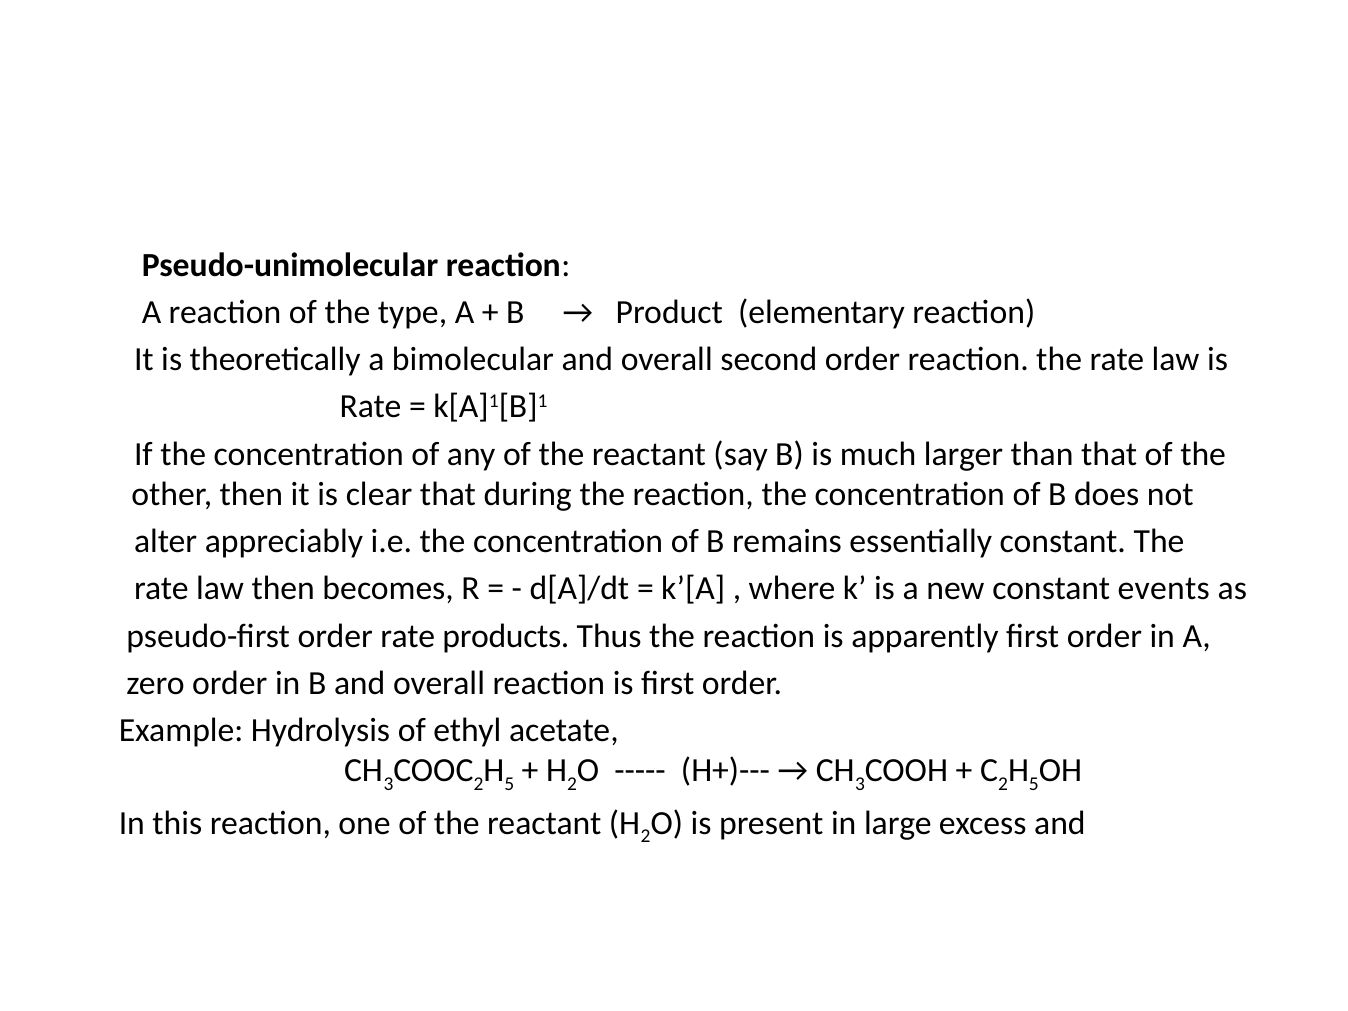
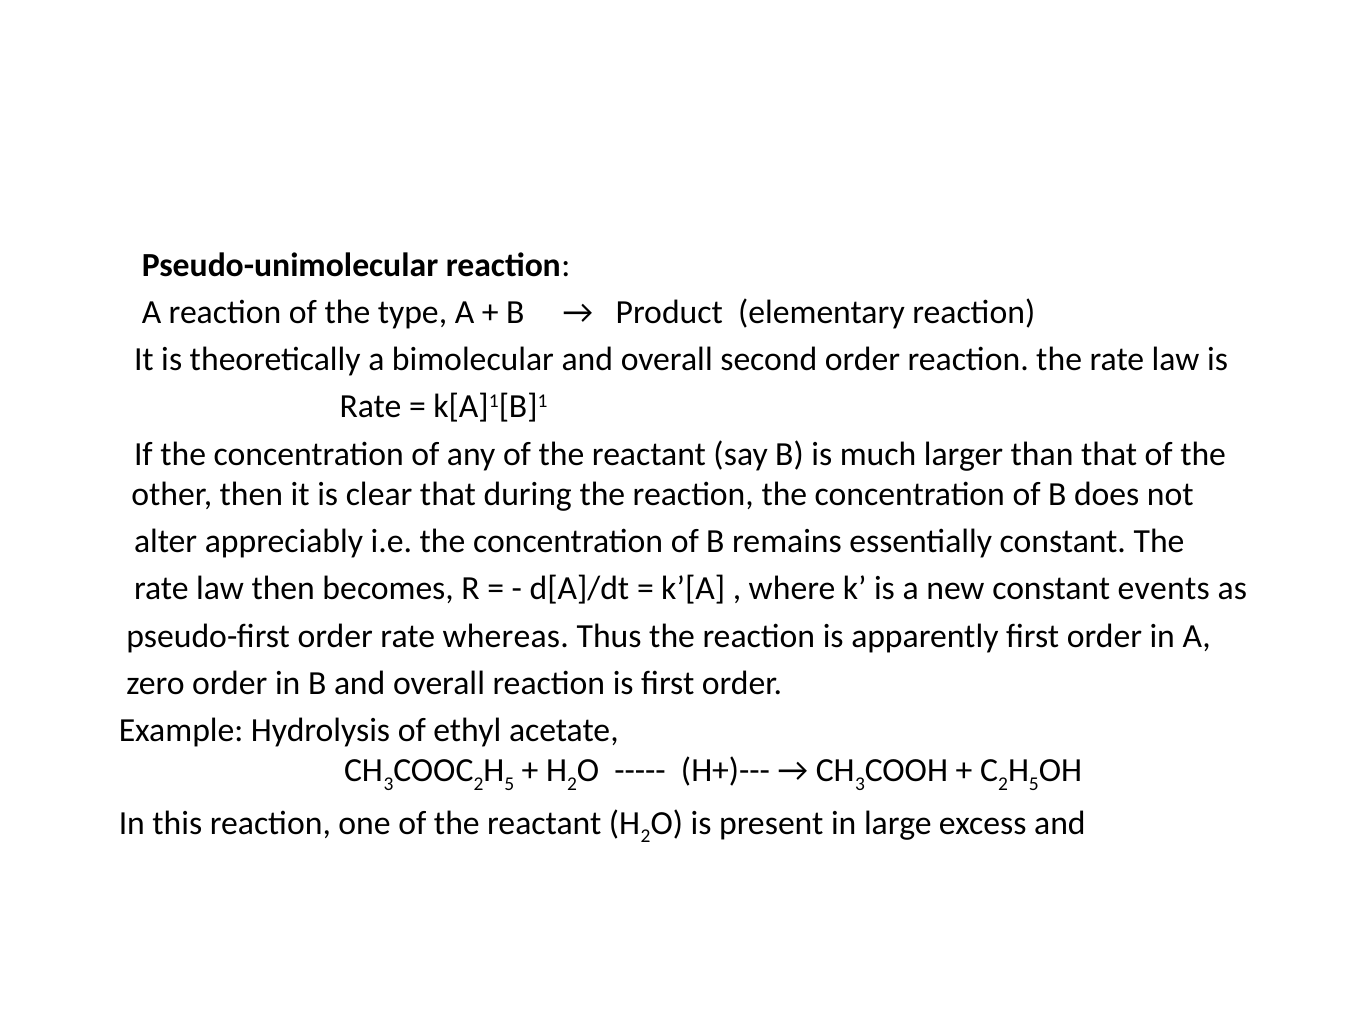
products: products -> whereas
